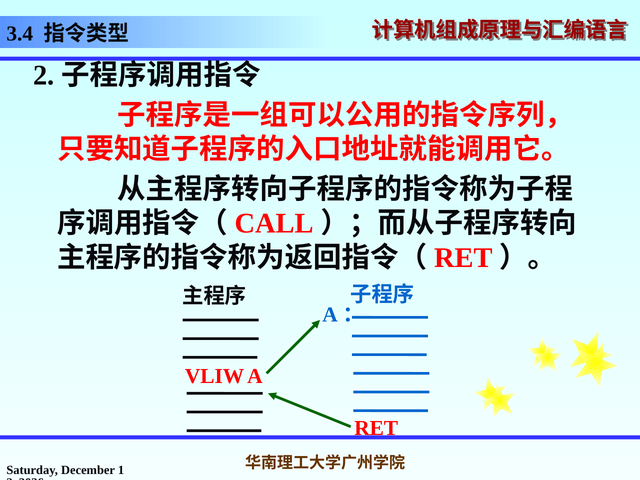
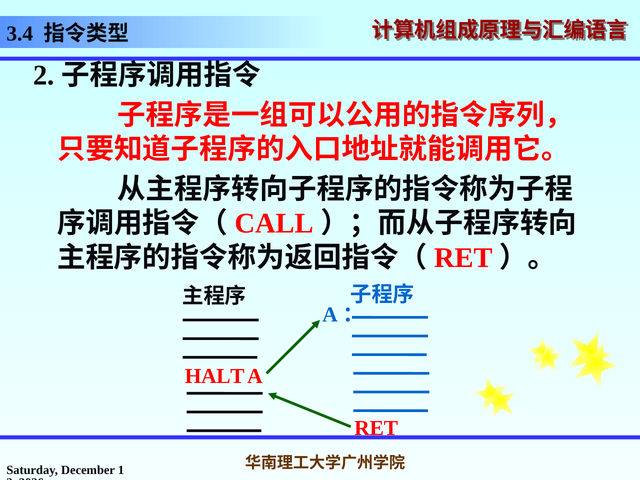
VLIW: VLIW -> HALT
